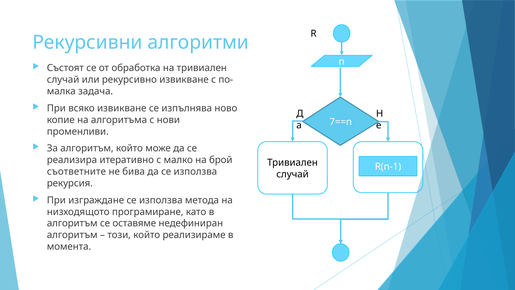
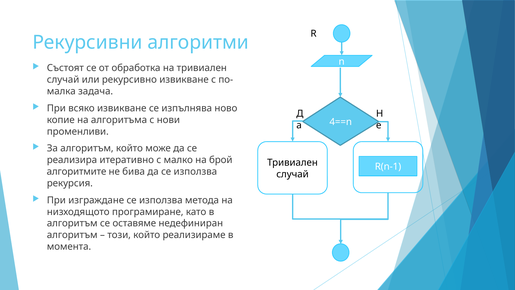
7==n: 7==n -> 4==n
съответните: съответните -> алгоритмите
